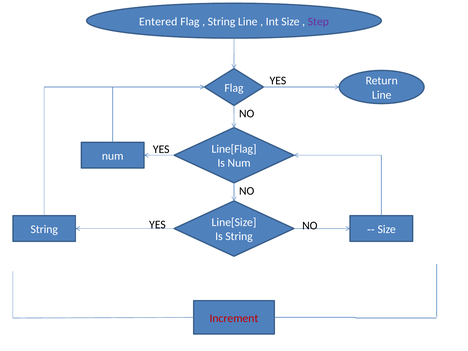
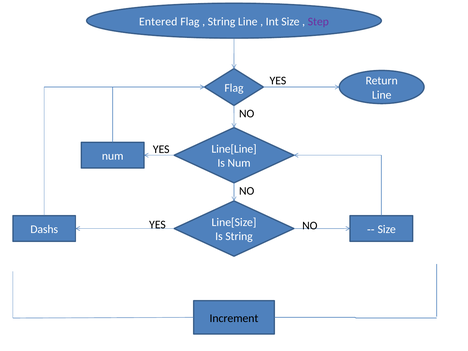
Line[Flag: Line[Flag -> Line[Line
String at (44, 229): String -> Dashs
Increment colour: red -> black
